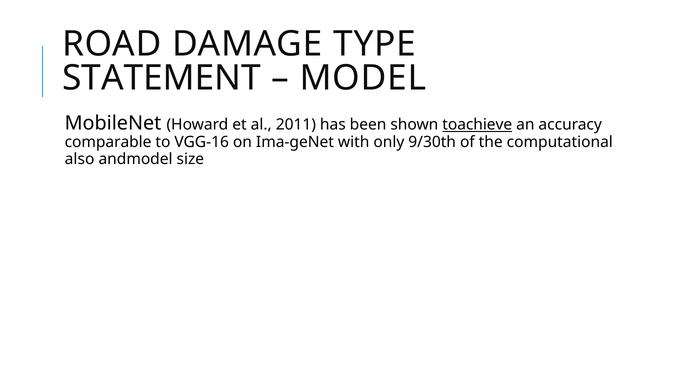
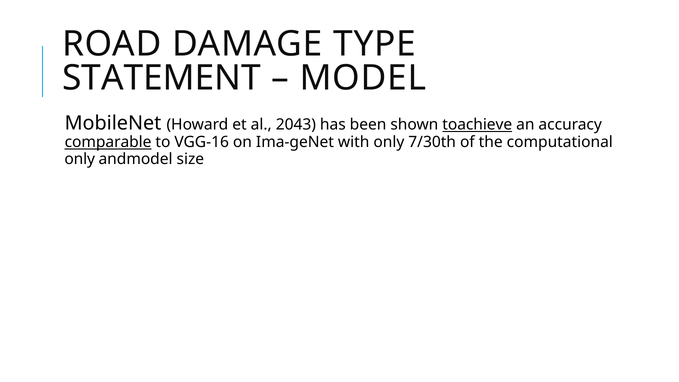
2011: 2011 -> 2043
comparable underline: none -> present
9/30th: 9/30th -> 7/30th
also at (80, 159): also -> only
